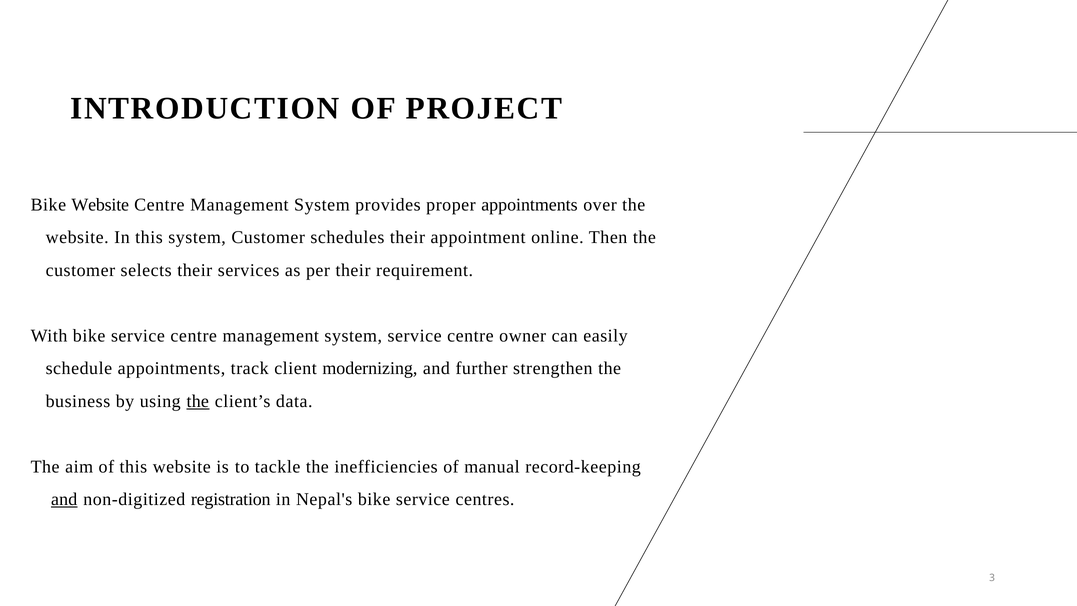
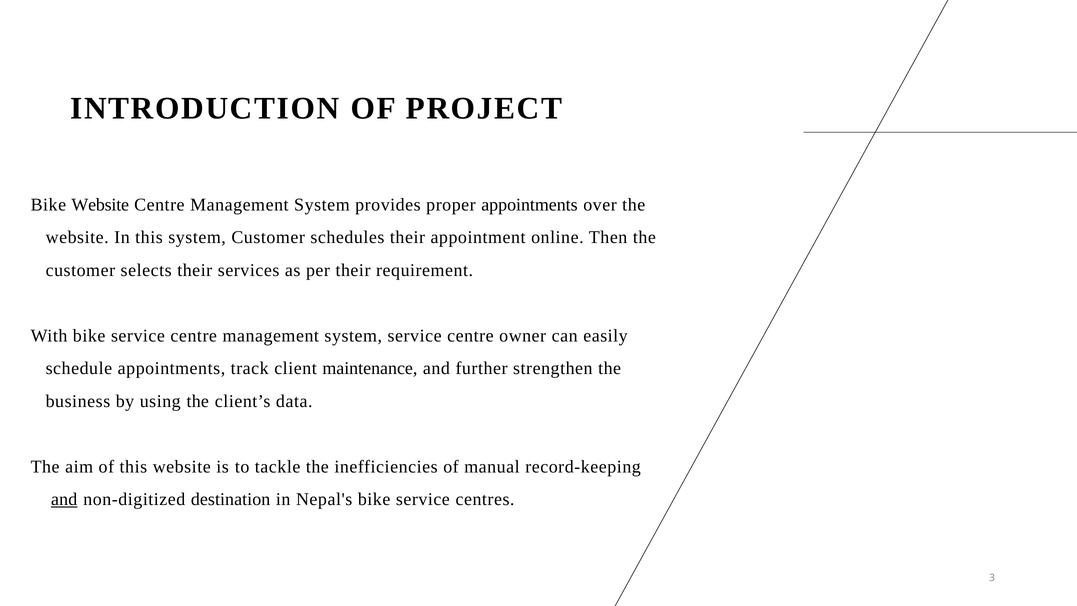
modernizing: modernizing -> maintenance
the at (198, 401) underline: present -> none
registration: registration -> destination
